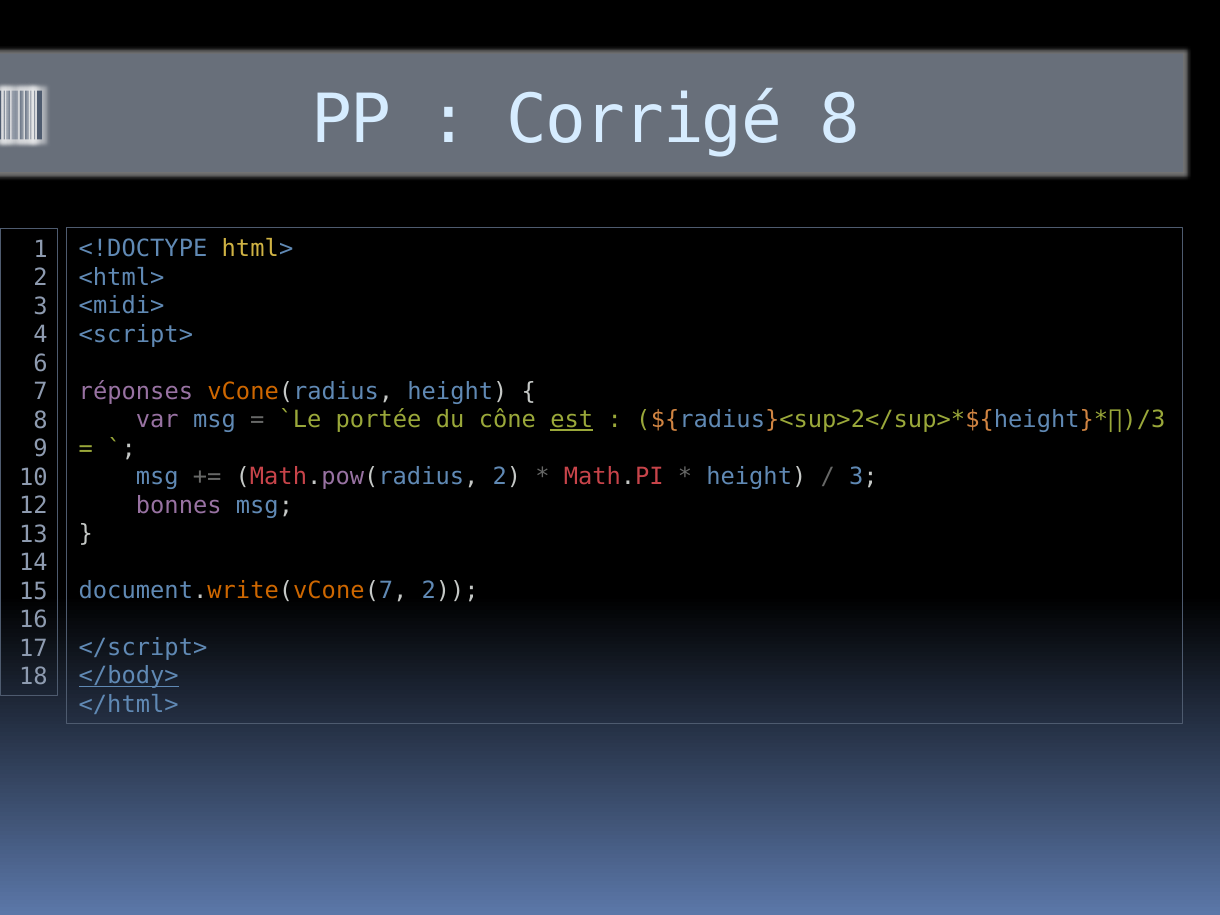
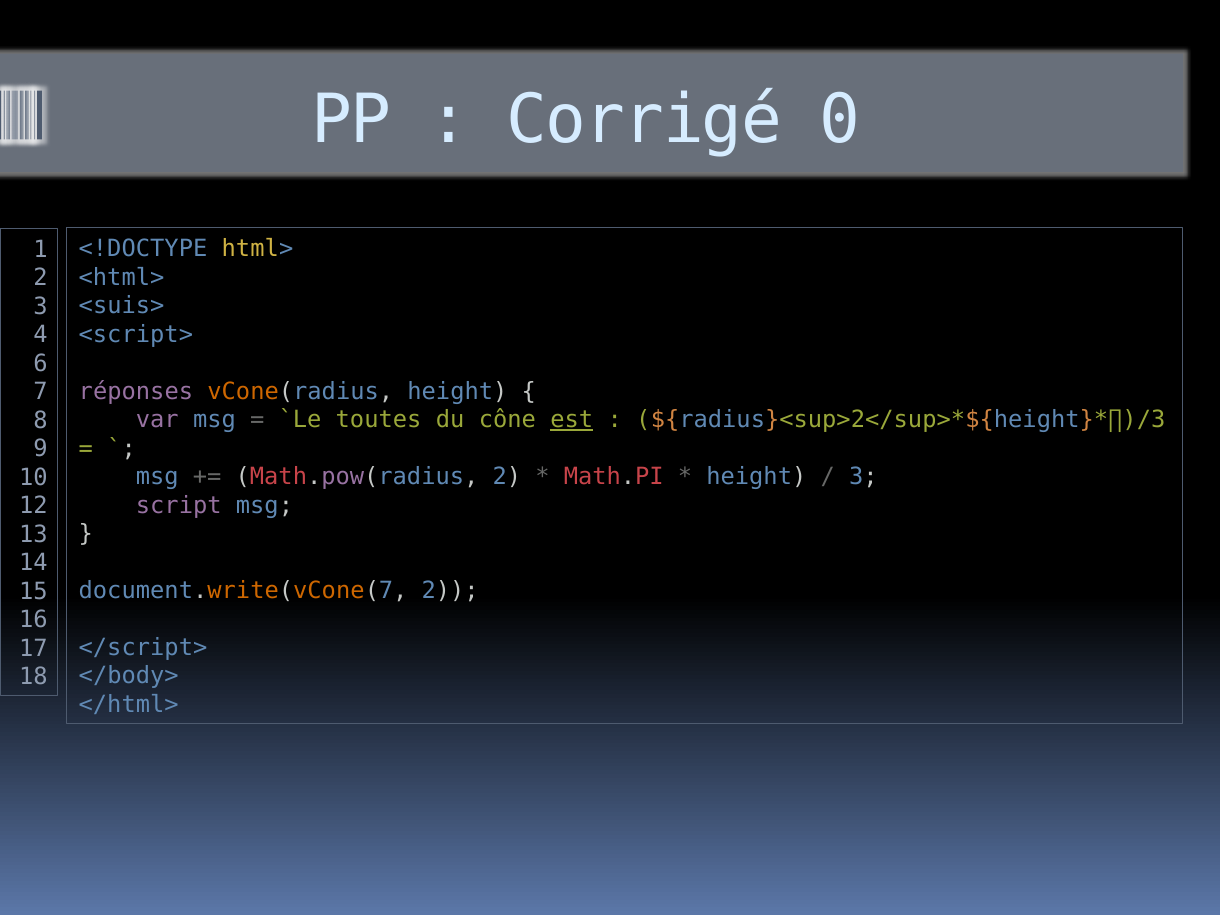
Corrigé 8: 8 -> 0
<midi>: <midi> -> <suis>
portée: portée -> toutes
bonnes: bonnes -> script
</body> underline: present -> none
